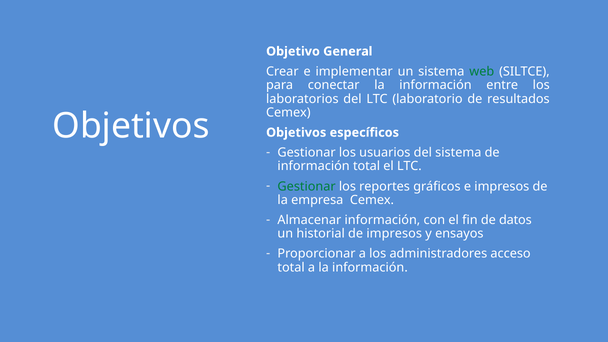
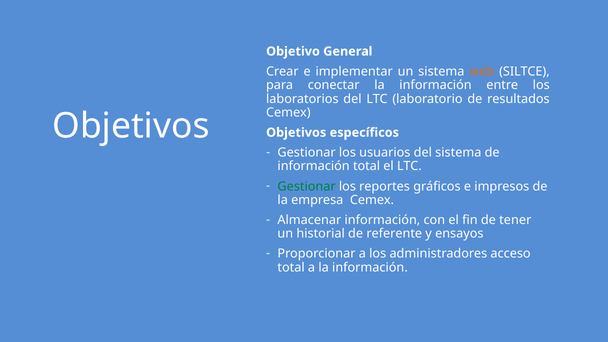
web colour: green -> orange
datos: datos -> tener
de impresos: impresos -> referente
